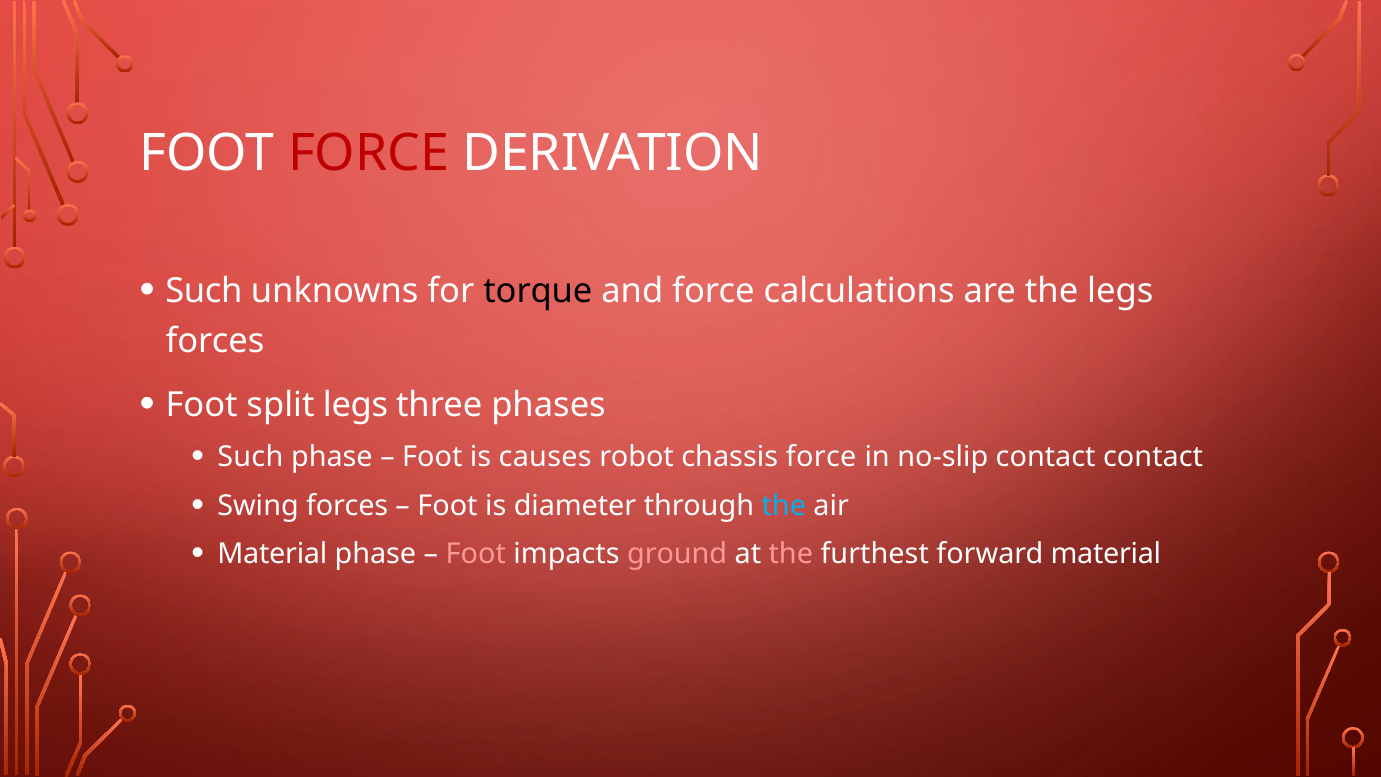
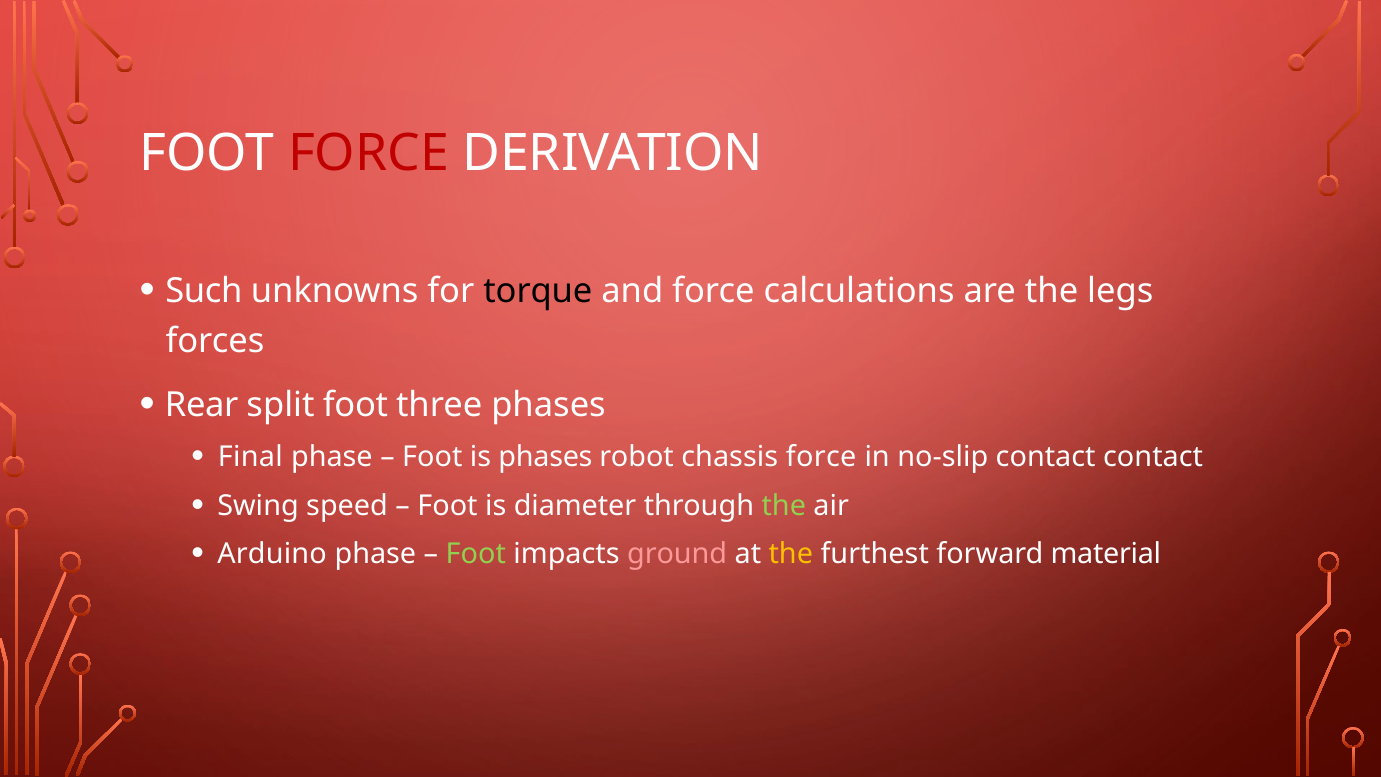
Foot at (202, 405): Foot -> Rear
split legs: legs -> foot
Such at (250, 457): Such -> Final
is causes: causes -> phases
Swing forces: forces -> speed
the at (784, 505) colour: light blue -> light green
Material at (272, 554): Material -> Arduino
Foot at (476, 554) colour: pink -> light green
the at (791, 554) colour: pink -> yellow
